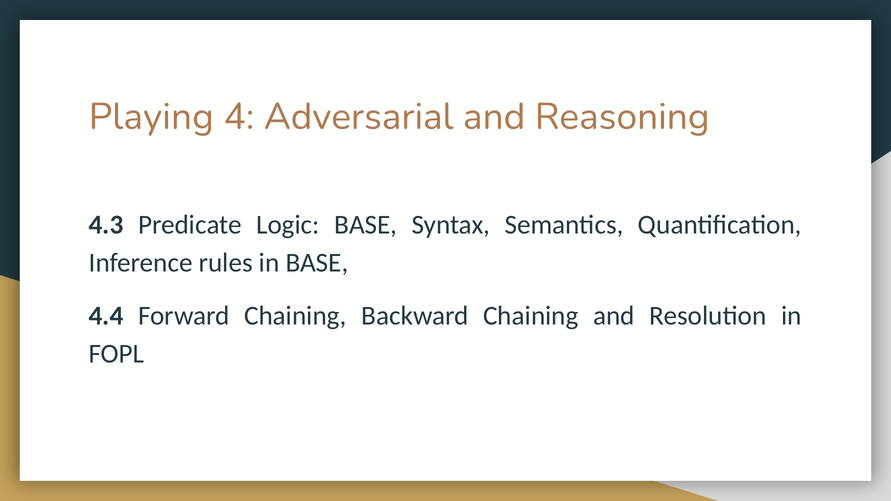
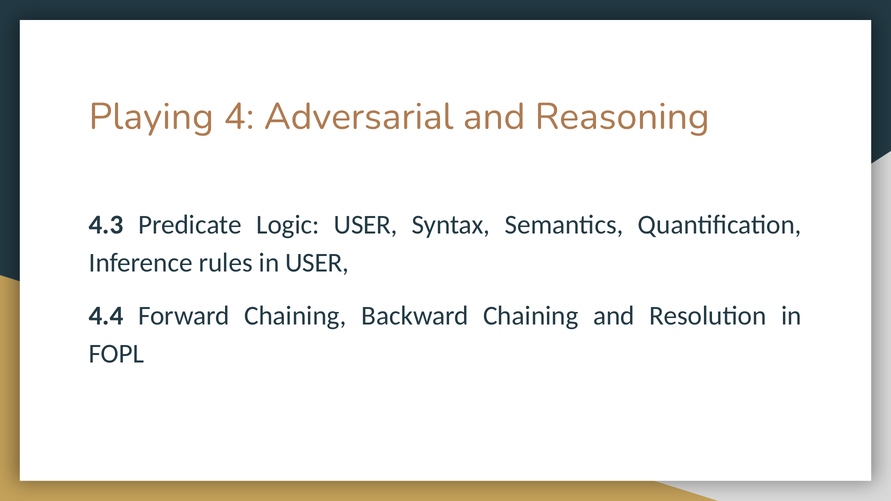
Logic BASE: BASE -> USER
in BASE: BASE -> USER
